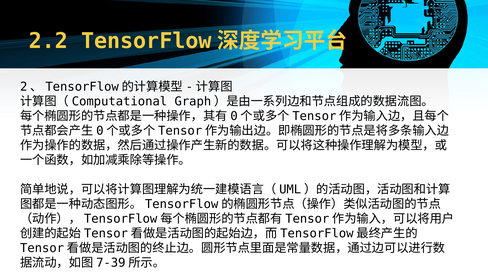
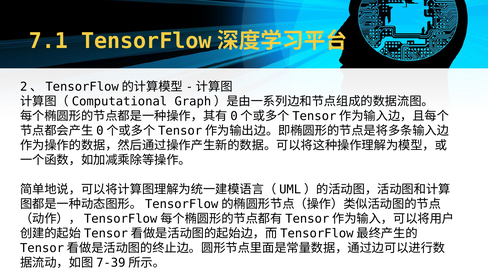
2.2: 2.2 -> 7.1
